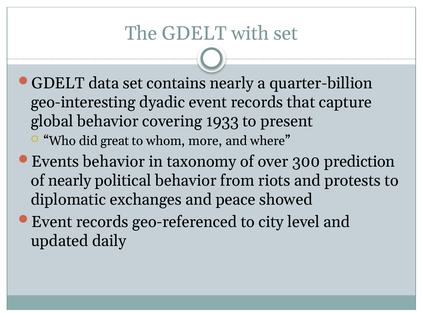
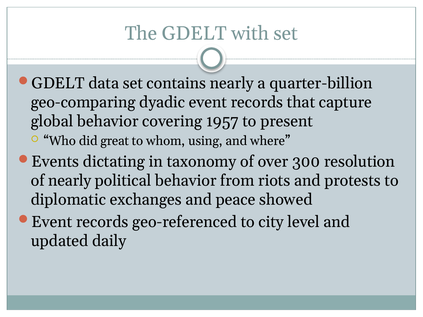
geo-interesting: geo-interesting -> geo-comparing
1933: 1933 -> 1957
more: more -> using
Events behavior: behavior -> dictating
prediction: prediction -> resolution
